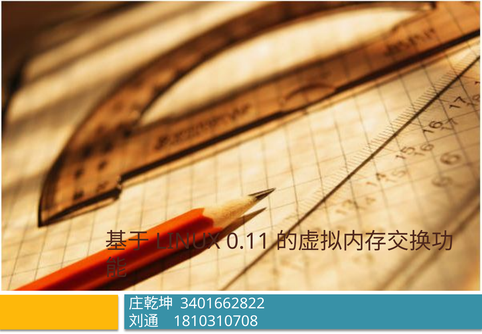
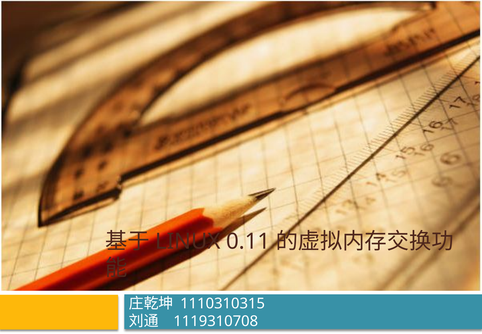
3401662822: 3401662822 -> 1110310315
1810310708: 1810310708 -> 1119310708
